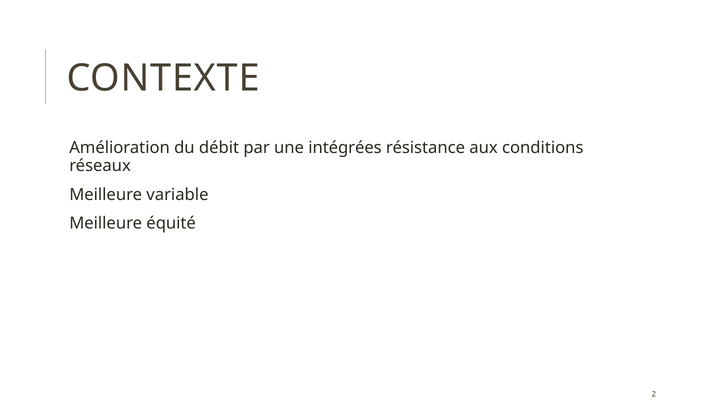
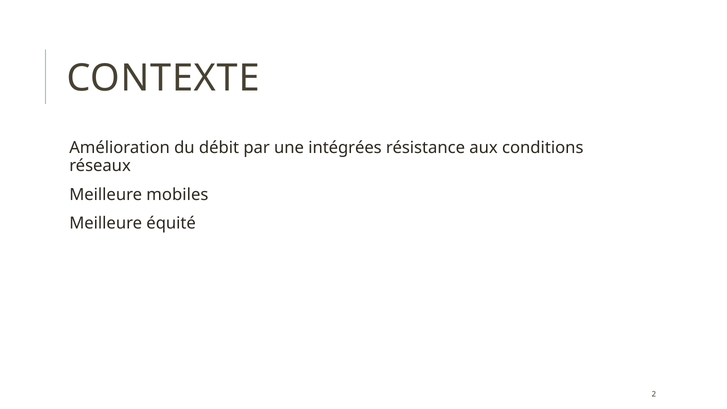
variable: variable -> mobiles
